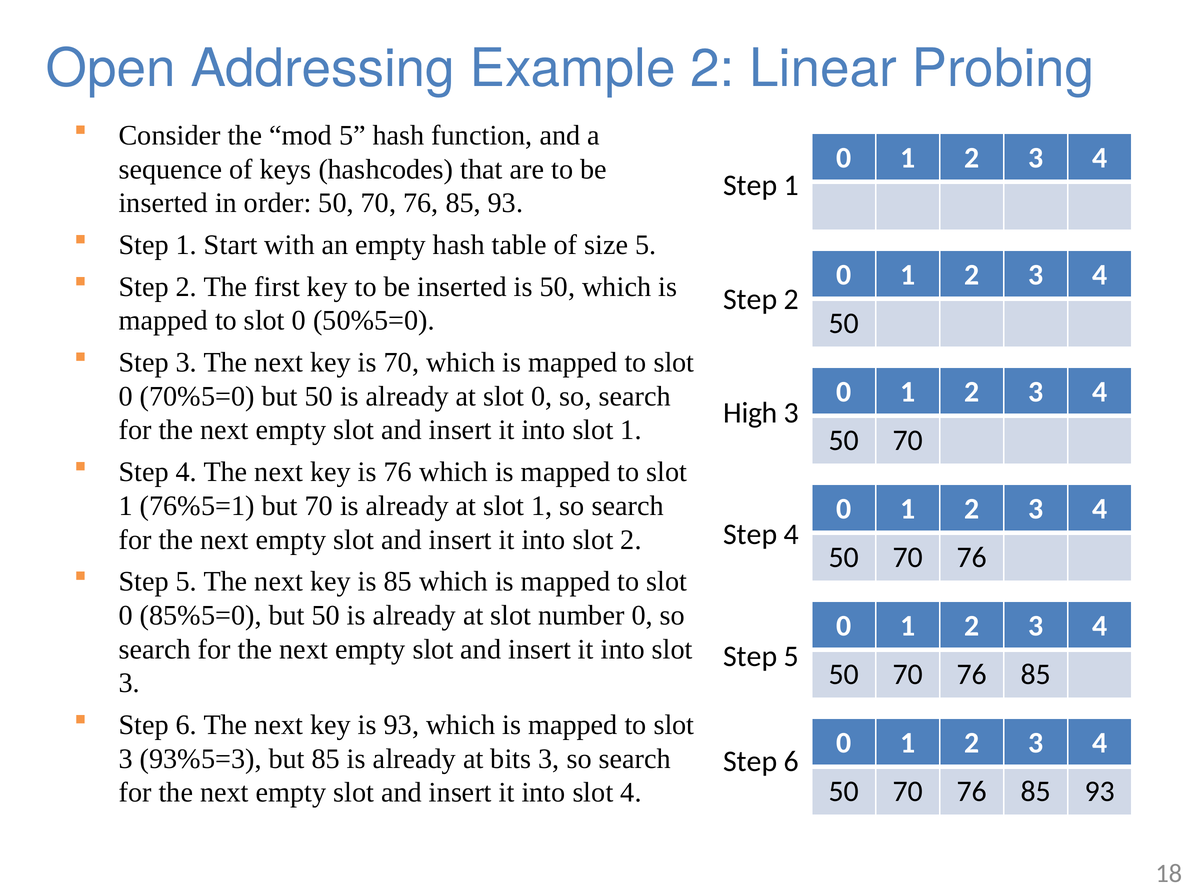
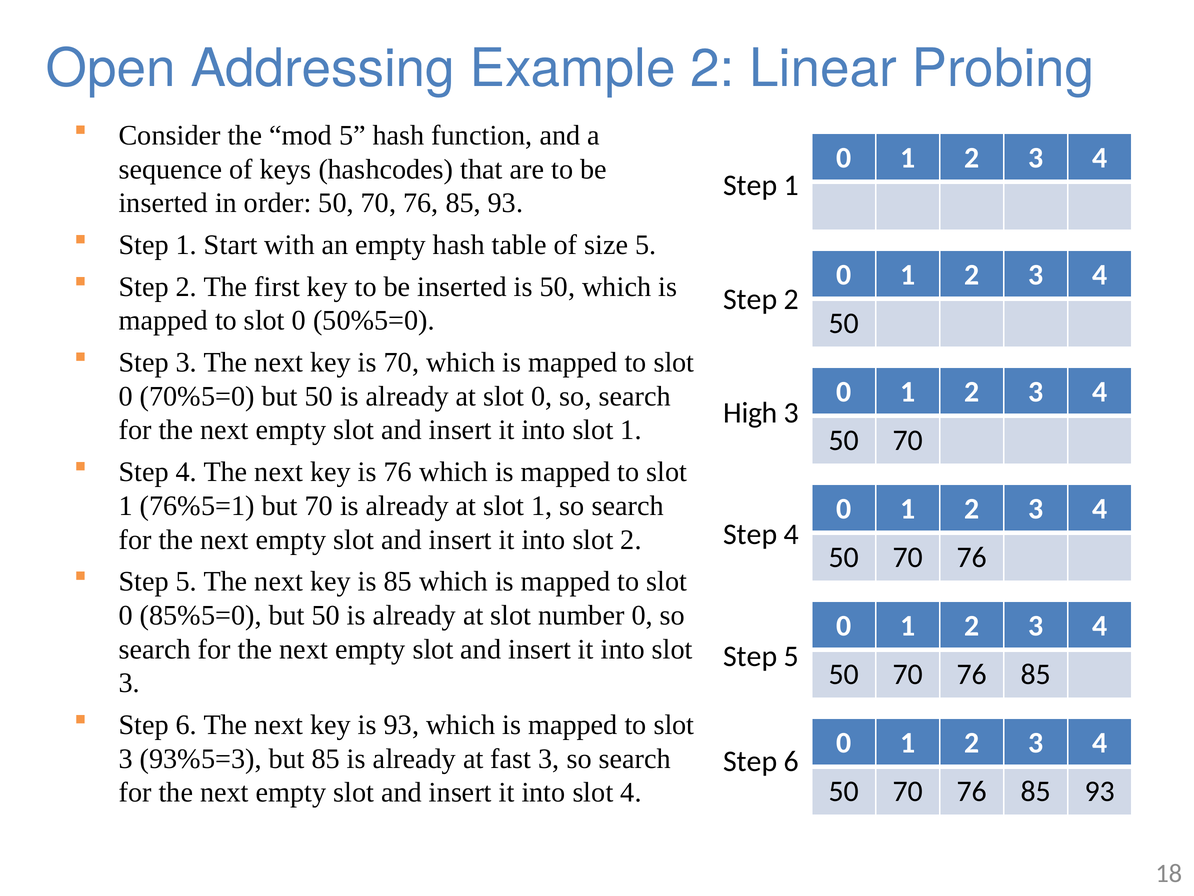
bits: bits -> fast
